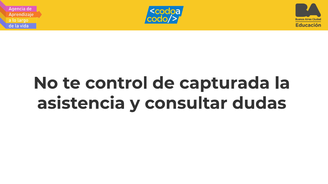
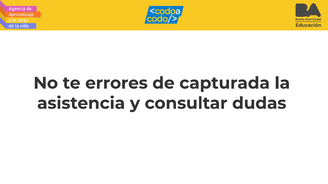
control: control -> errores
